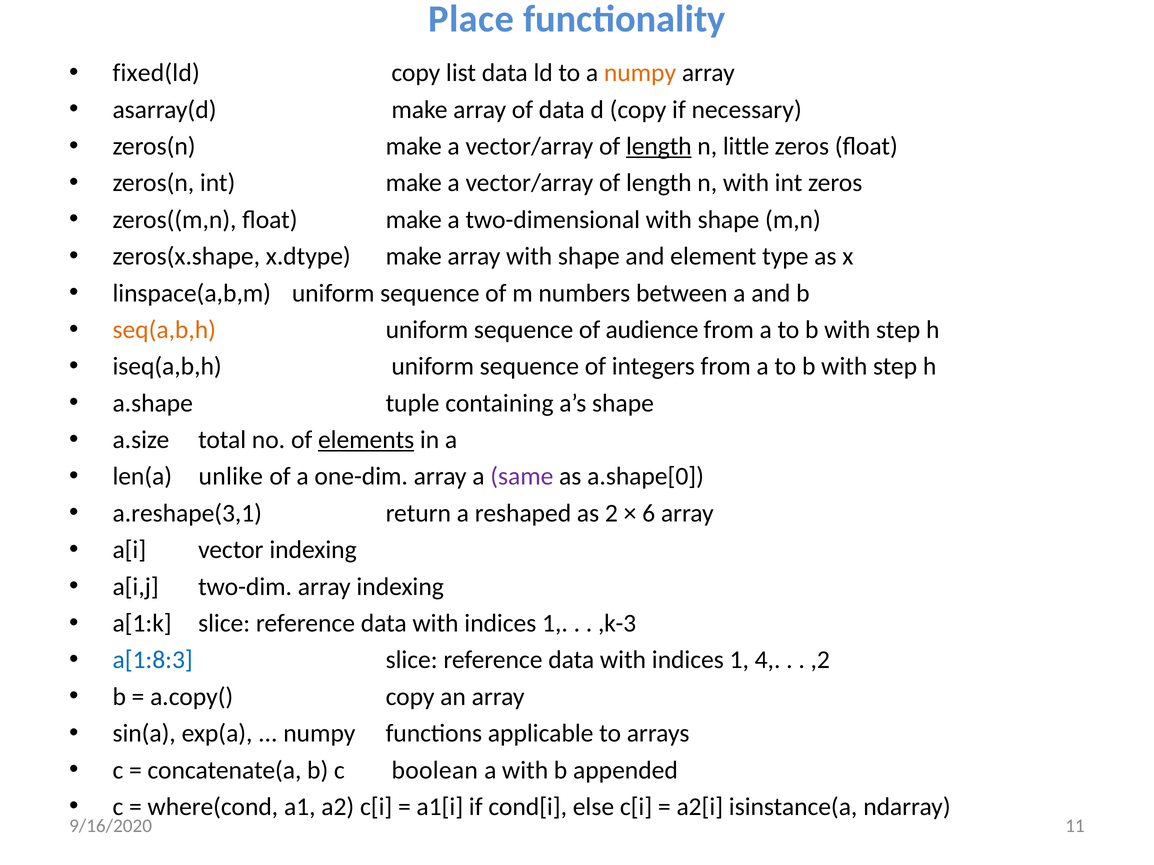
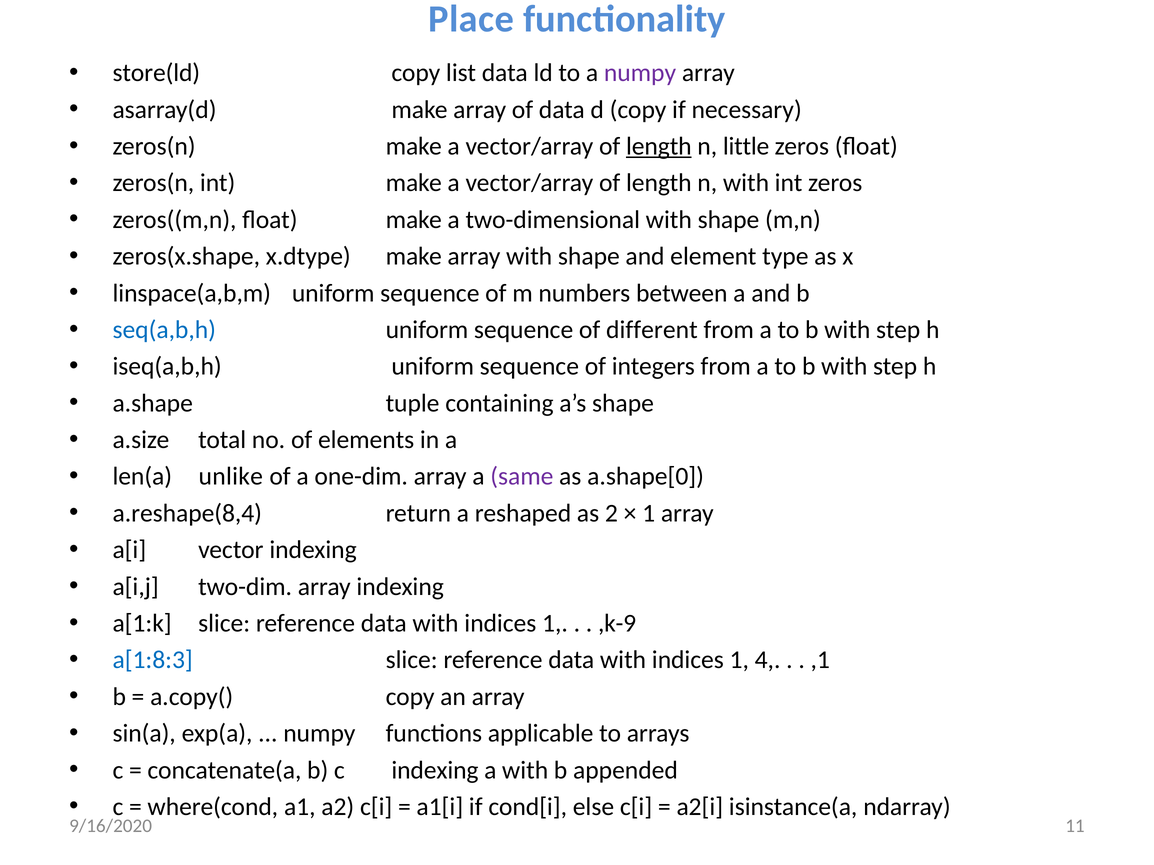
fixed(ld: fixed(ld -> store(ld
numpy at (640, 73) colour: orange -> purple
seq(a,b,h colour: orange -> blue
audience: audience -> different
elements underline: present -> none
a.reshape(3,1: a.reshape(3,1 -> a.reshape(8,4
6 at (649, 514): 6 -> 1
,k-3: ,k-3 -> ,k-9
,2: ,2 -> ,1
c boolean: boolean -> indexing
